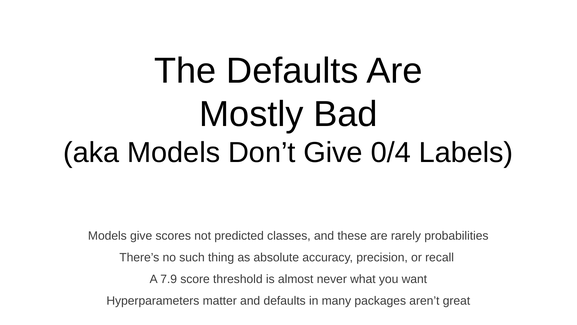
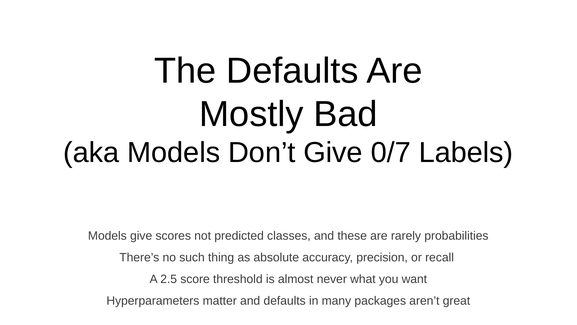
0/4: 0/4 -> 0/7
7.9: 7.9 -> 2.5
